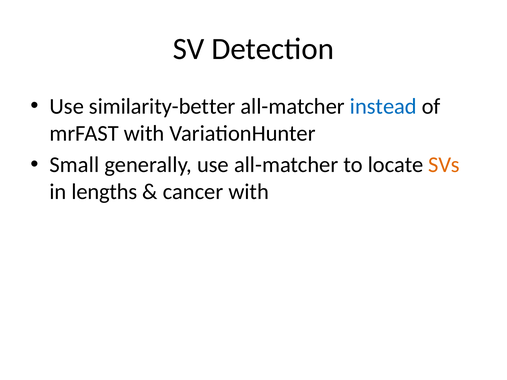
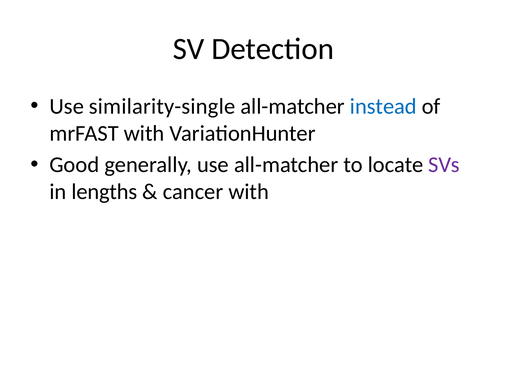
similarity-better: similarity-better -> similarity-single
Small: Small -> Good
SVs colour: orange -> purple
